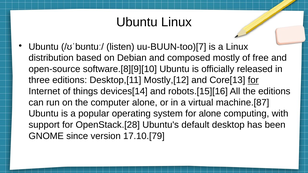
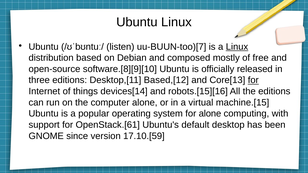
Linux at (237, 47) underline: none -> present
Mostly,[12: Mostly,[12 -> Based,[12
machine.[87: machine.[87 -> machine.[15
OpenStack.[28: OpenStack.[28 -> OpenStack.[61
17.10.[79: 17.10.[79 -> 17.10.[59
